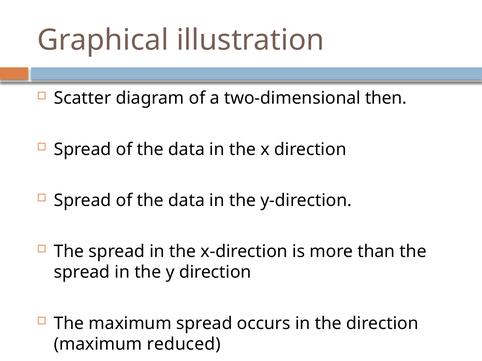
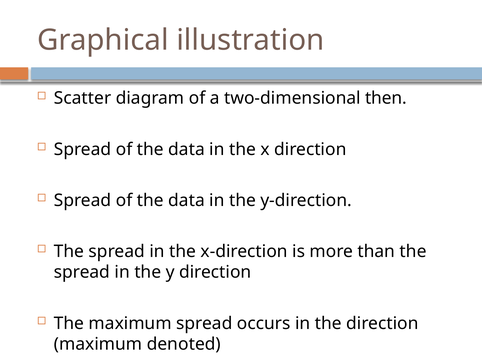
reduced: reduced -> denoted
